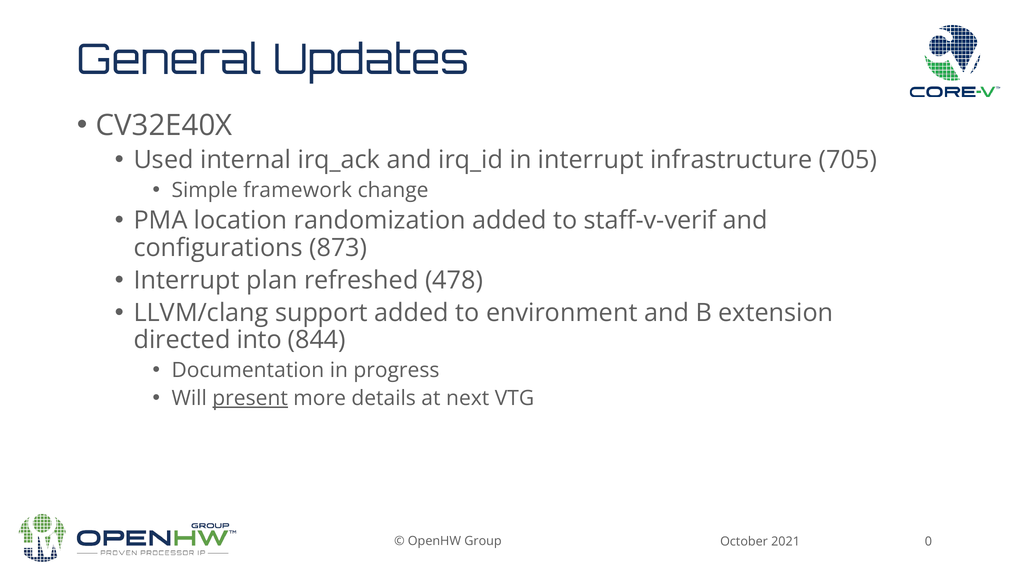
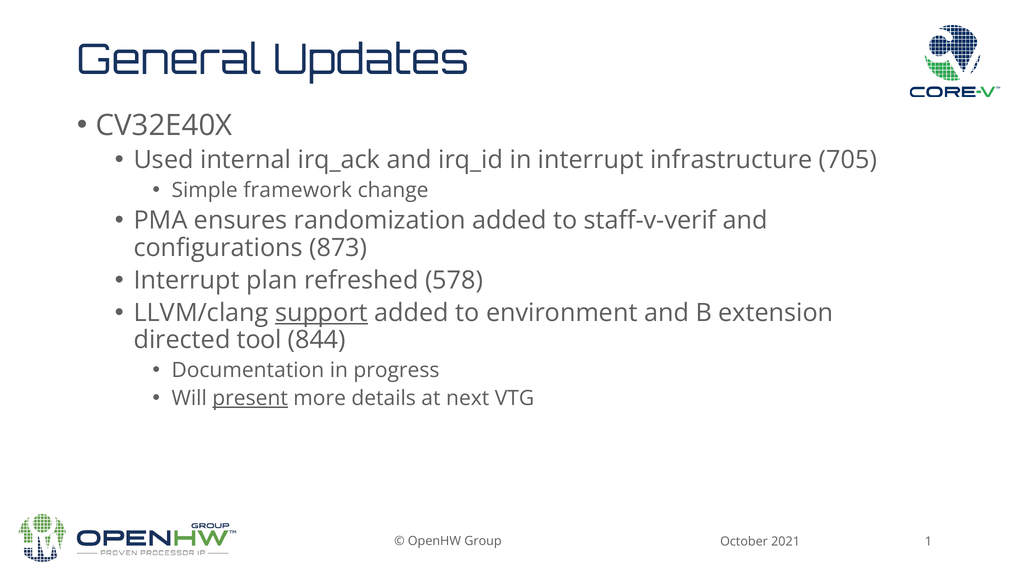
location: location -> ensures
478: 478 -> 578
support underline: none -> present
into: into -> tool
0: 0 -> 1
